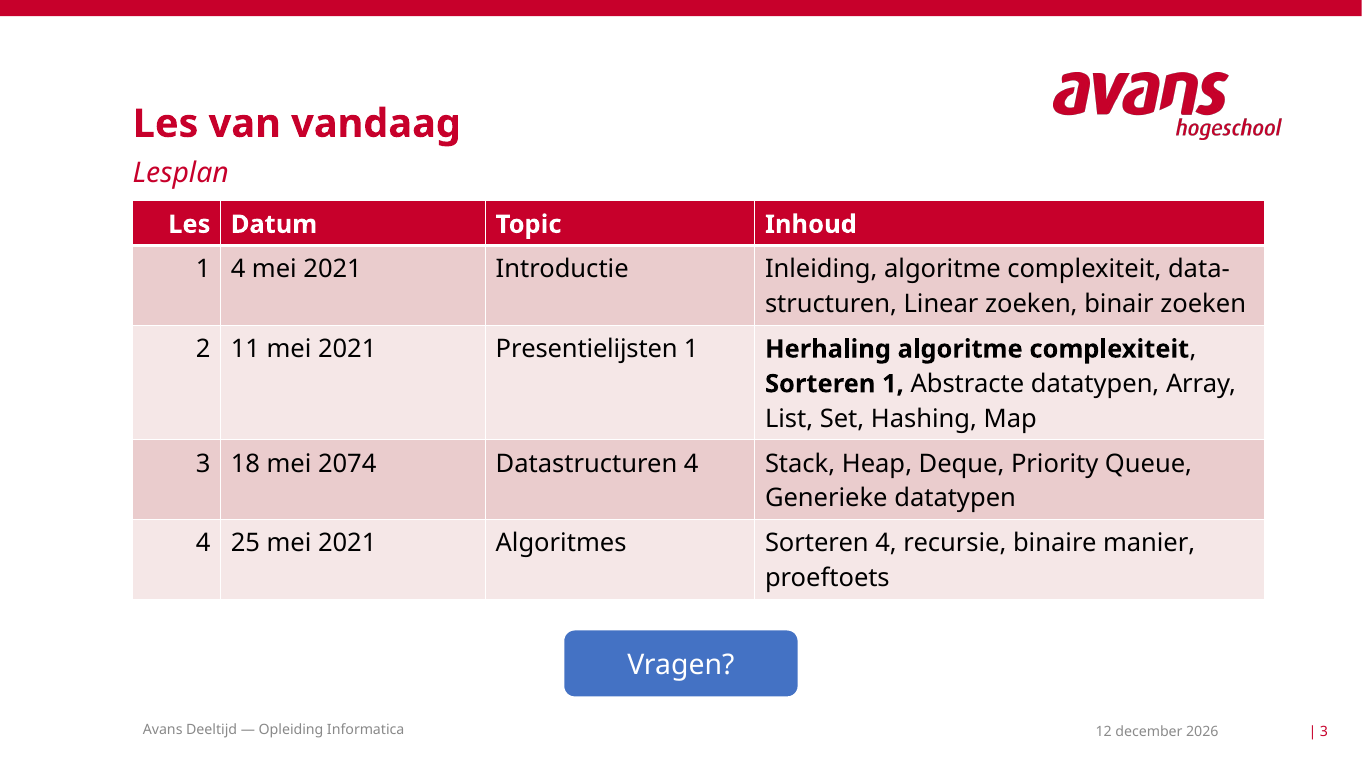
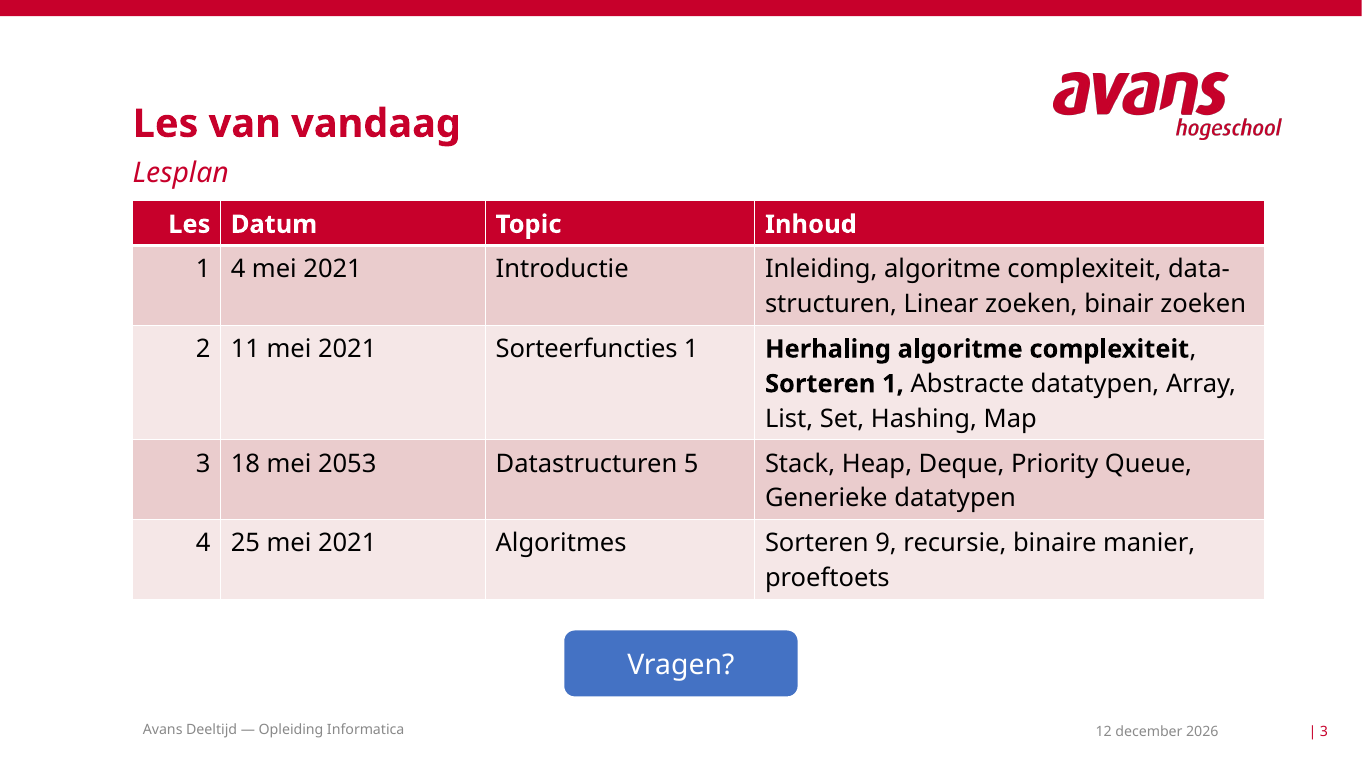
Presentielijsten: Presentielijsten -> Sorteerfuncties
2074: 2074 -> 2053
Datastructuren 4: 4 -> 5
Sorteren 4: 4 -> 9
